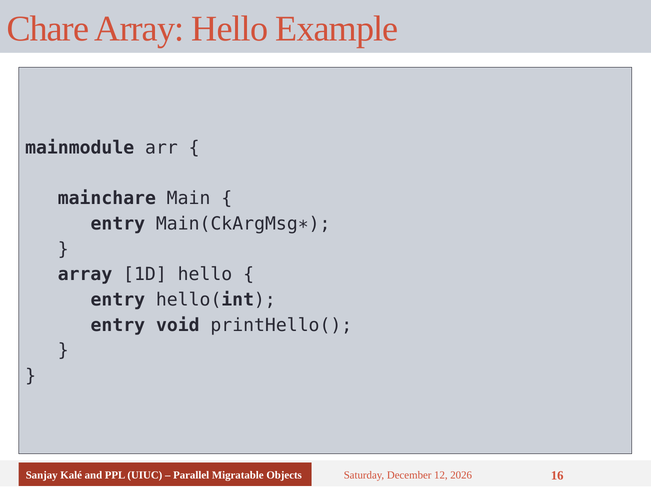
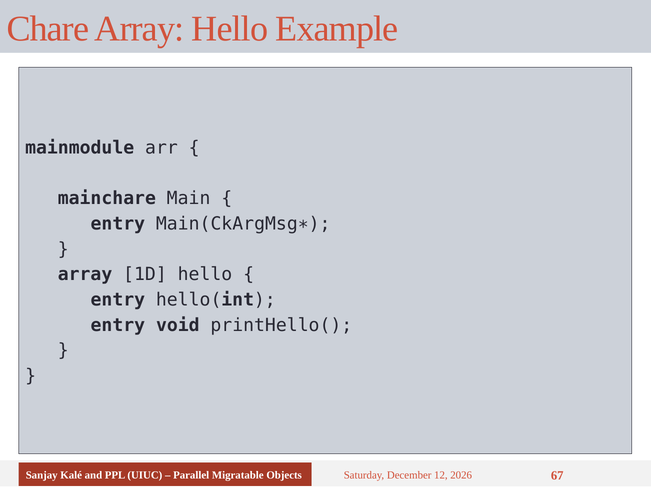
16: 16 -> 67
